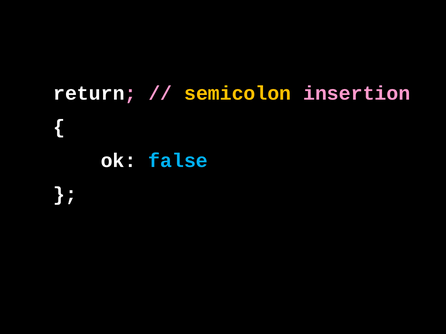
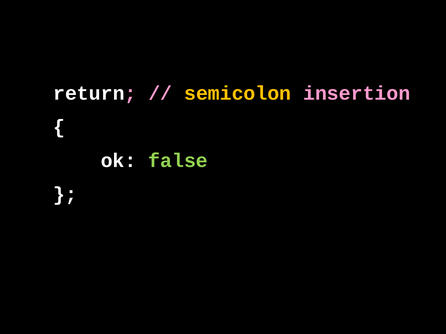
false colour: light blue -> light green
